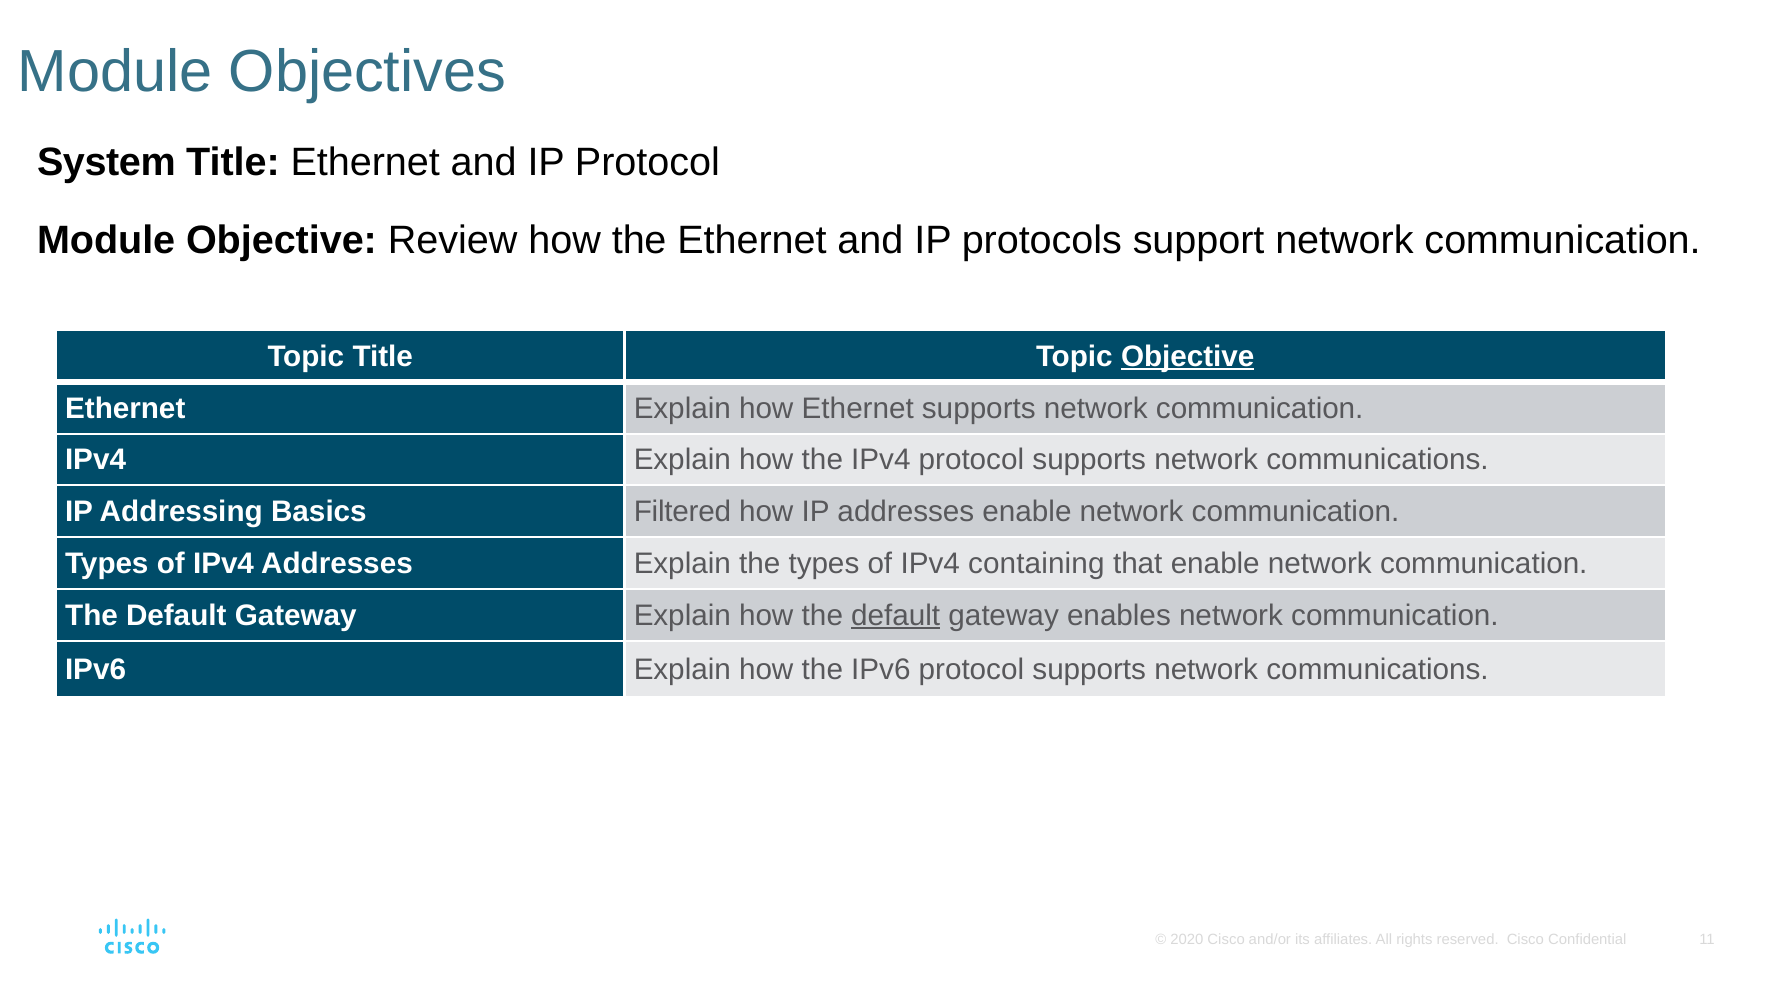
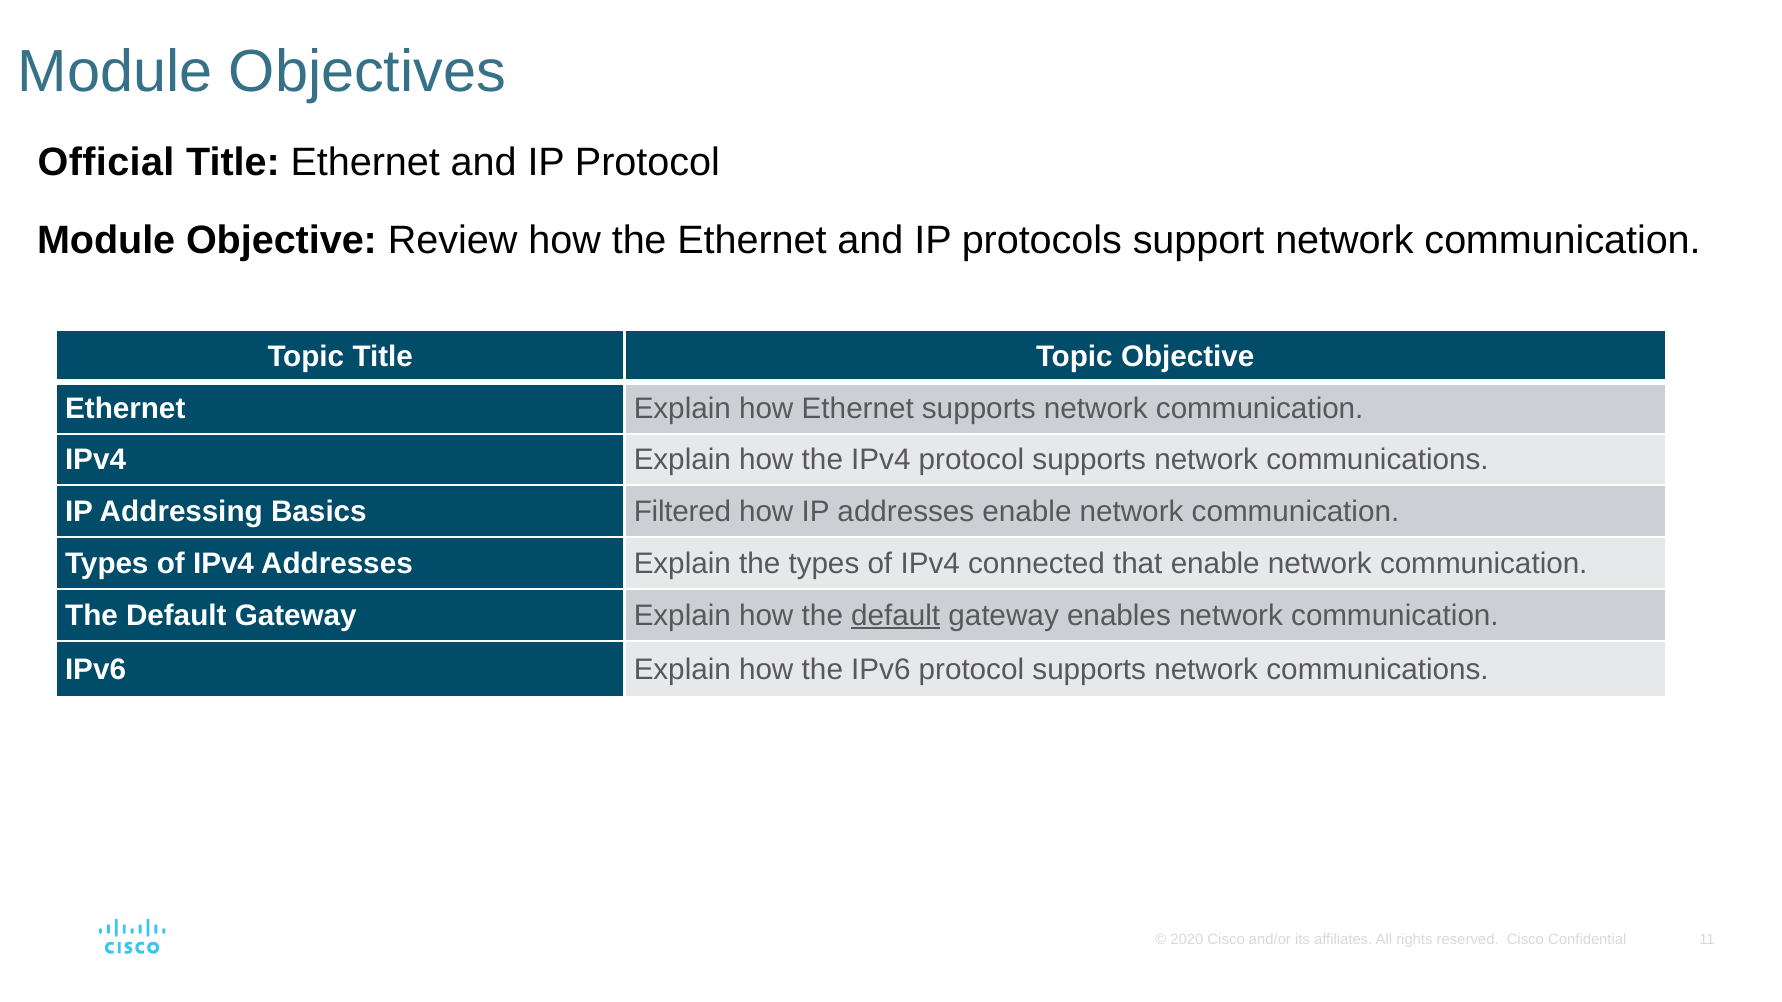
System: System -> Official
Objective at (1188, 357) underline: present -> none
containing: containing -> connected
